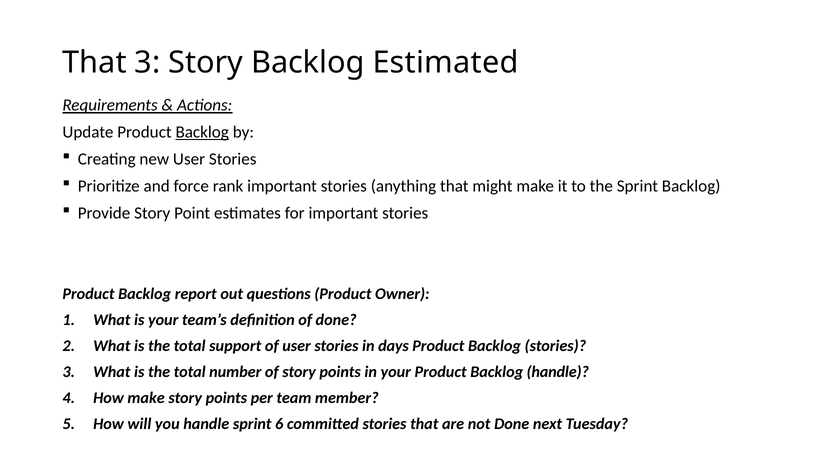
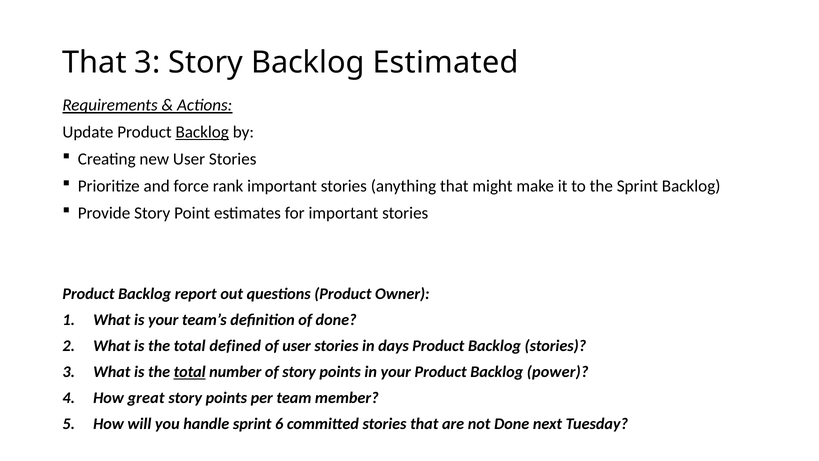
support: support -> defined
total at (190, 372) underline: none -> present
Backlog handle: handle -> power
How make: make -> great
